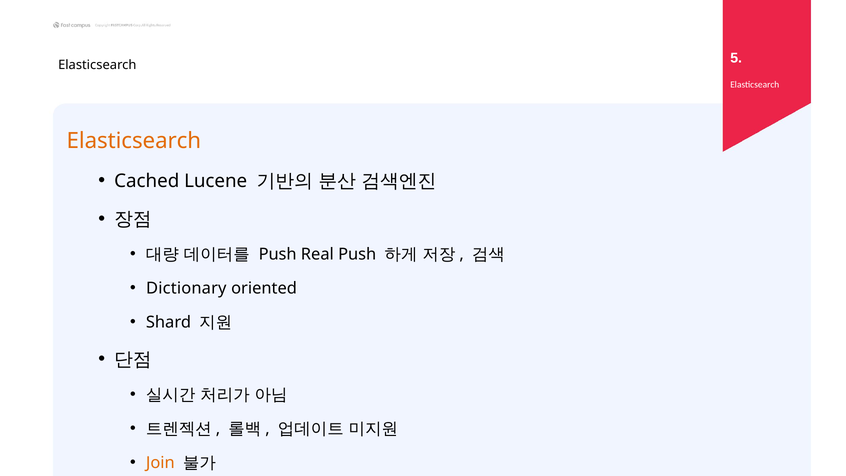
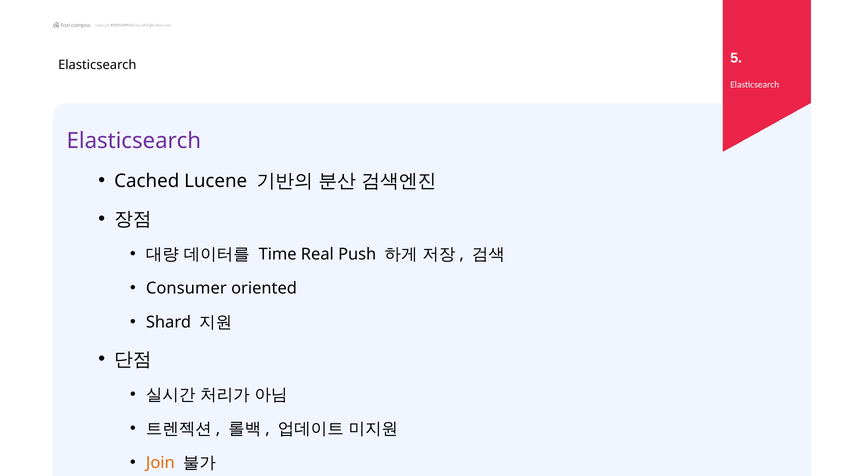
Elasticsearch at (134, 141) colour: orange -> purple
Push at (278, 254): Push -> Time
Dictionary: Dictionary -> Consumer
